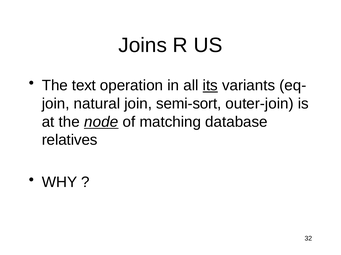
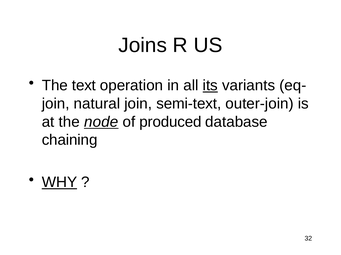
semi-sort: semi-sort -> semi-text
matching: matching -> produced
relatives: relatives -> chaining
WHY underline: none -> present
